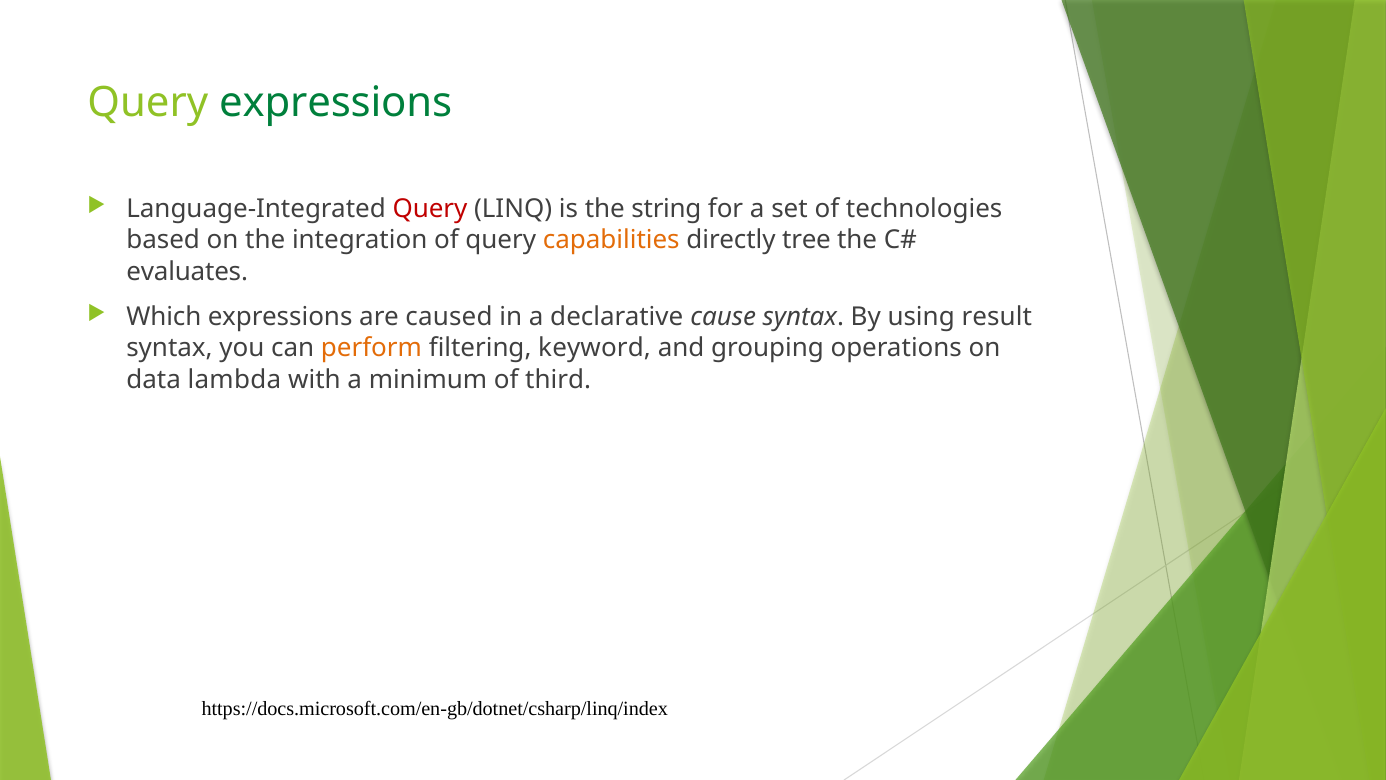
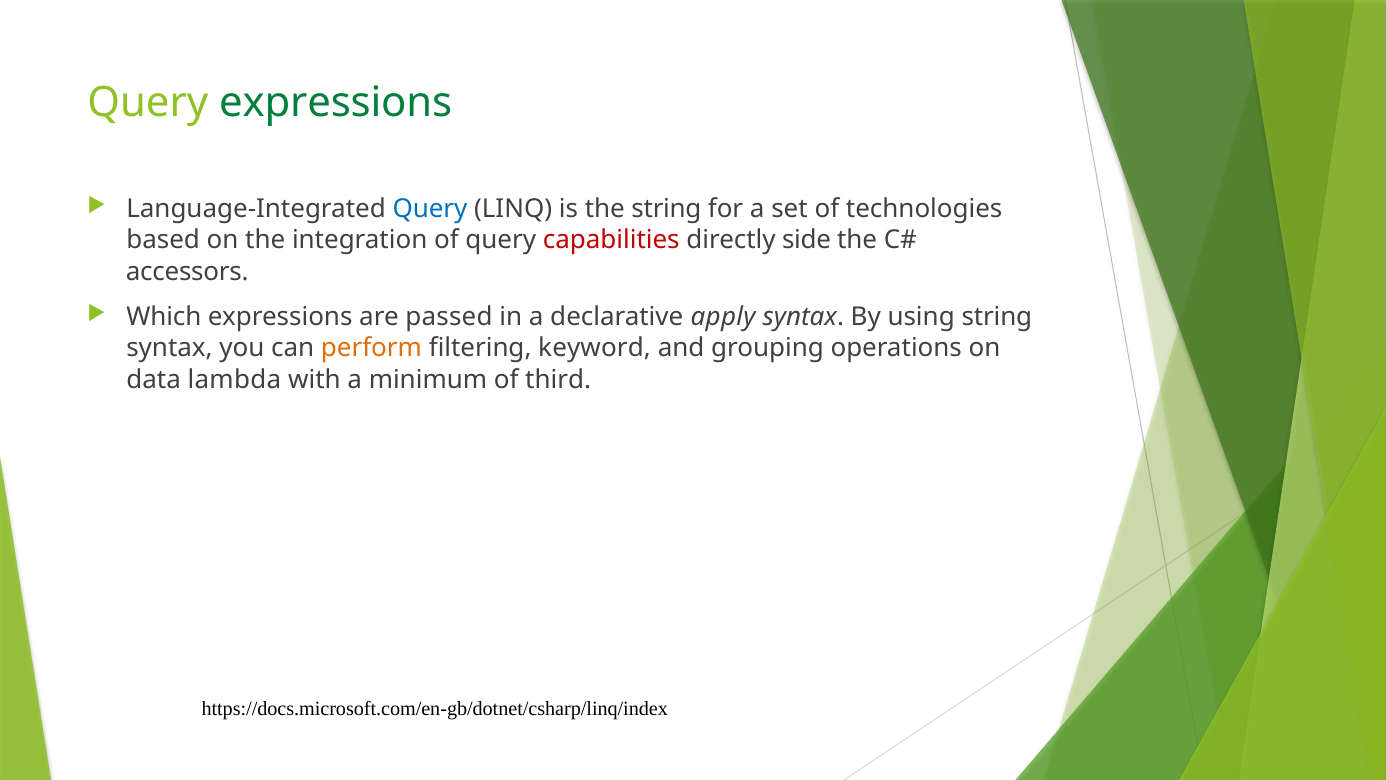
Query at (430, 209) colour: red -> blue
capabilities colour: orange -> red
tree: tree -> side
evaluates: evaluates -> accessors
caused: caused -> passed
cause: cause -> apply
using result: result -> string
